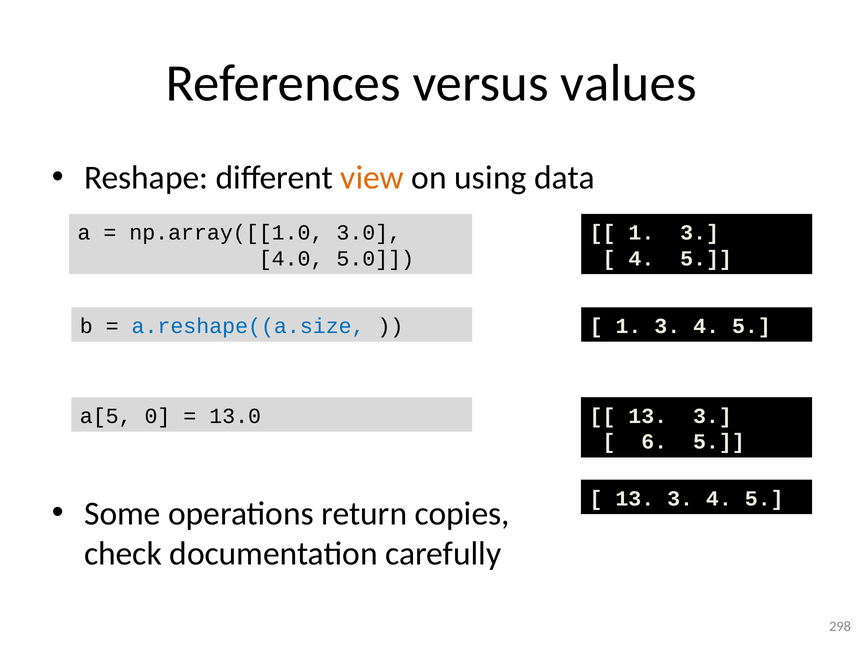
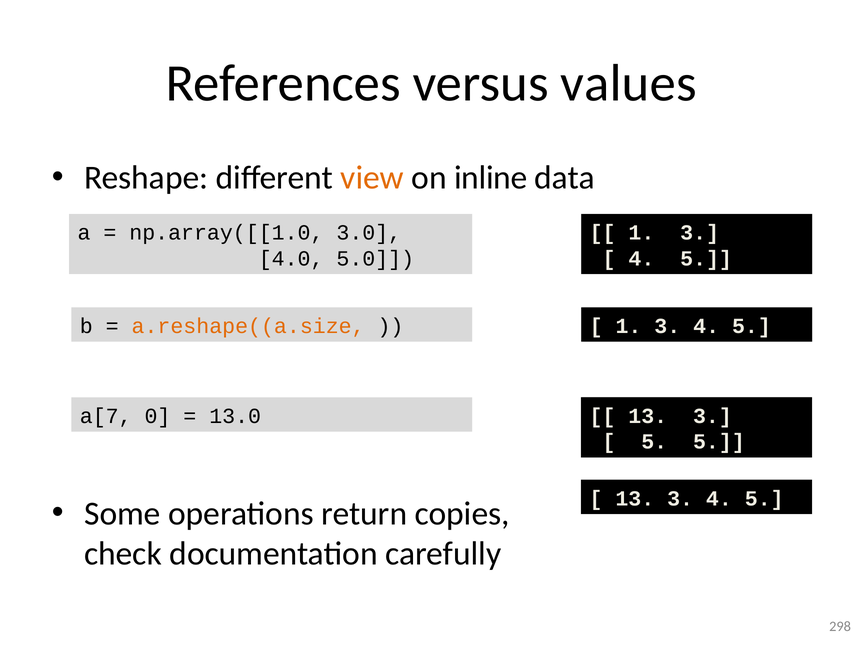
using: using -> inline
a.reshape((a.size colour: blue -> orange
a[5: a[5 -> a[7
6 at (654, 442): 6 -> 5
